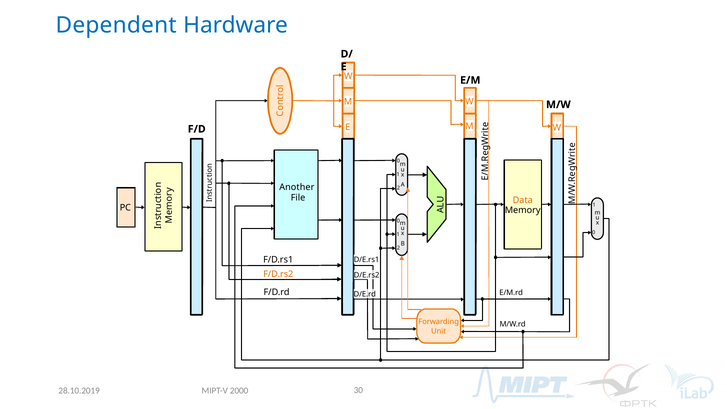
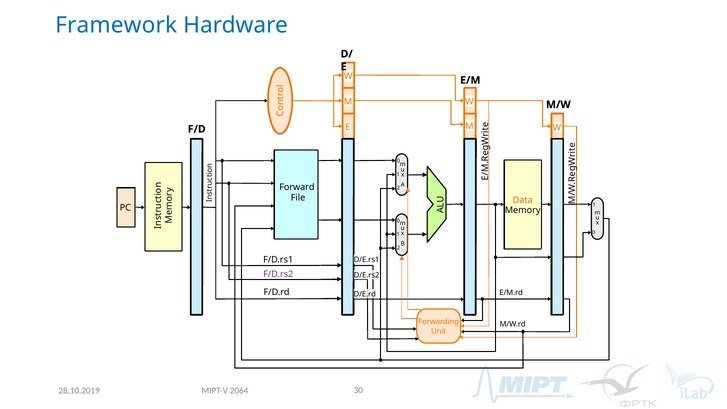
Dependent: Dependent -> Framework
Another: Another -> Forward
F/D.rs2 colour: orange -> purple
2000: 2000 -> 2064
